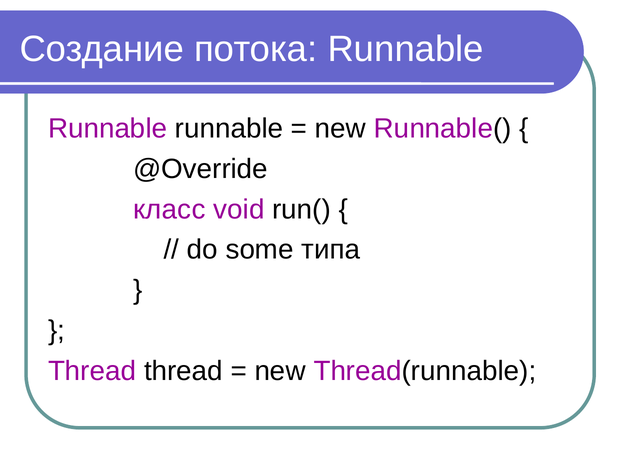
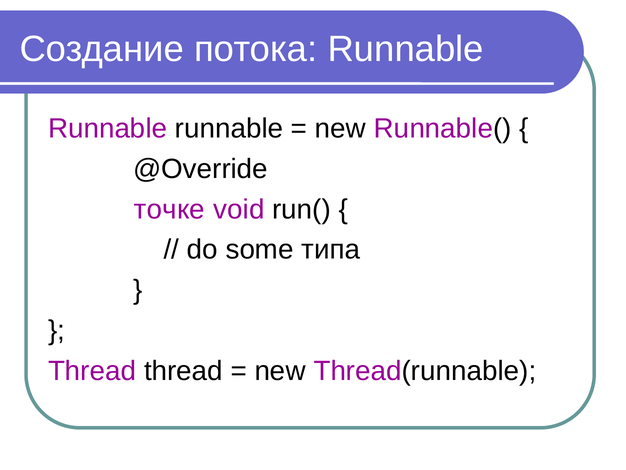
класс: класс -> точке
